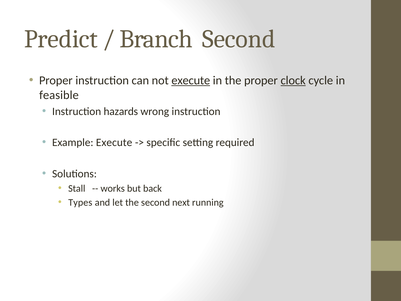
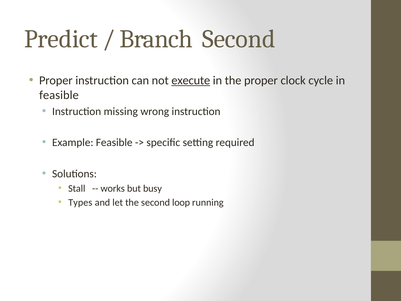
clock underline: present -> none
hazards: hazards -> missing
Example Execute: Execute -> Feasible
back: back -> busy
next: next -> loop
